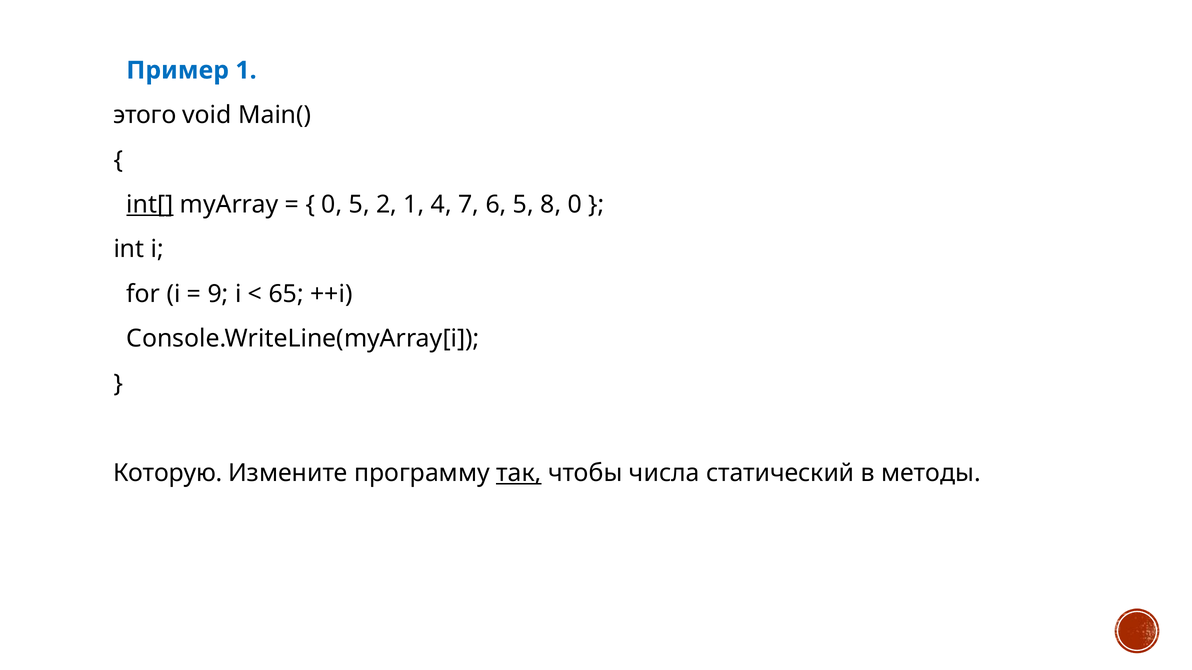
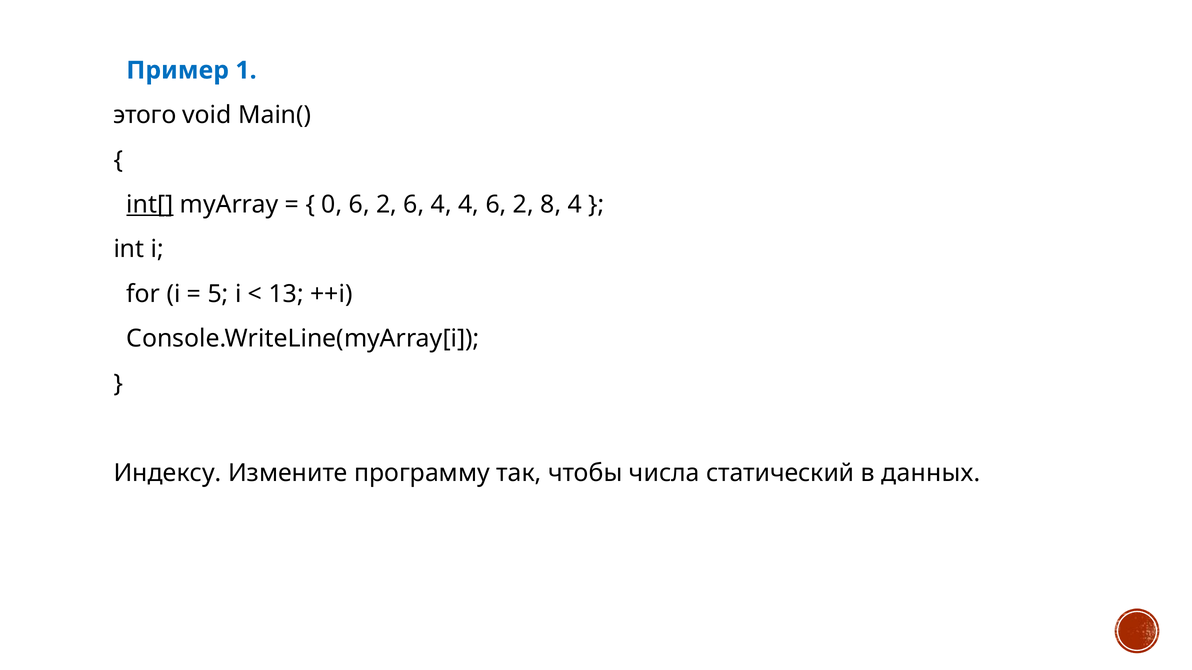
0 5: 5 -> 6
2 1: 1 -> 6
4 7: 7 -> 4
5 at (523, 205): 5 -> 2
8 0: 0 -> 4
9: 9 -> 5
65: 65 -> 13
Которую: Которую -> Индексу
так underline: present -> none
методы: методы -> данных
